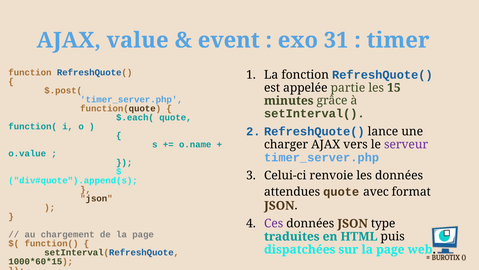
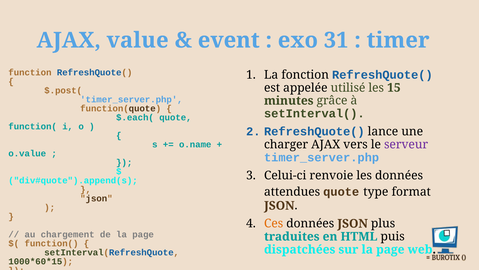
partie: partie -> utilisé
avec: avec -> type
Ces colour: purple -> orange
type: type -> plus
